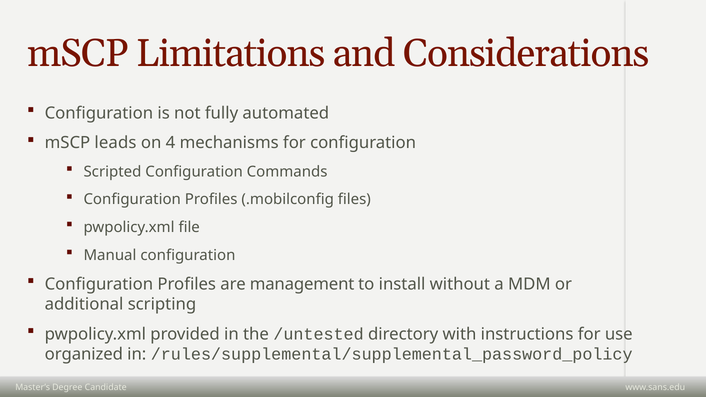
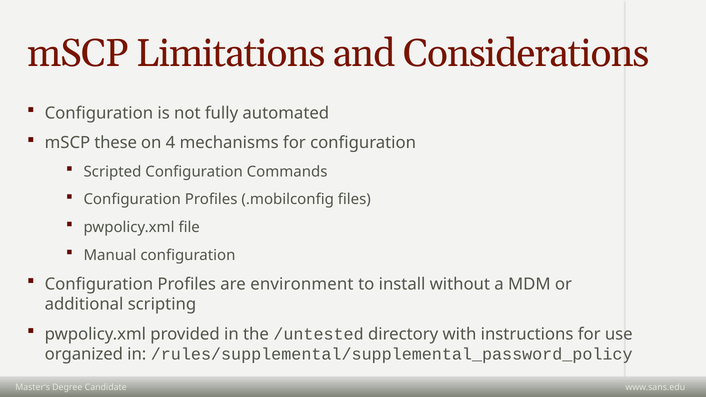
leads: leads -> these
management: management -> environment
